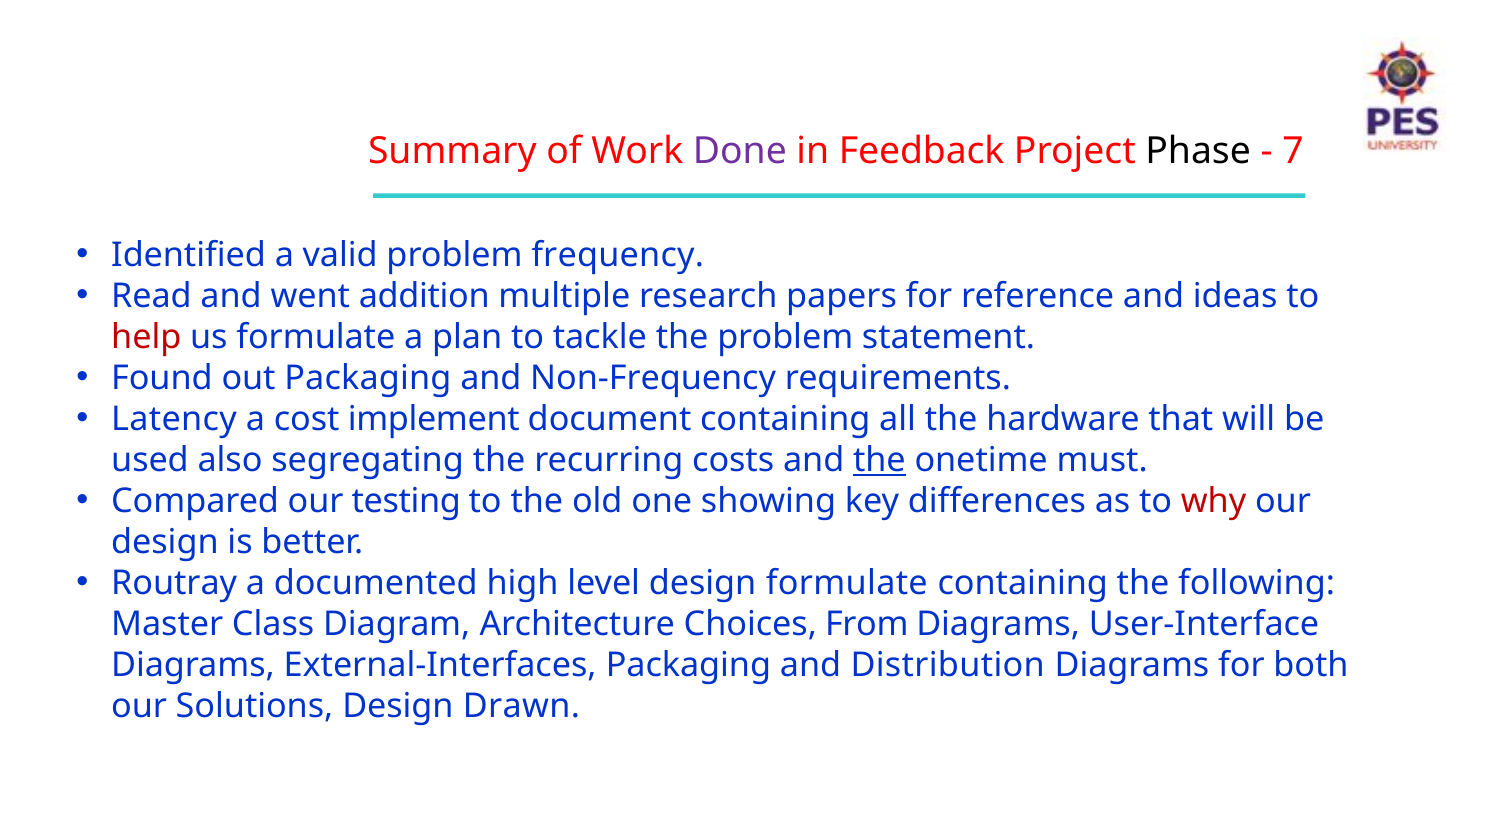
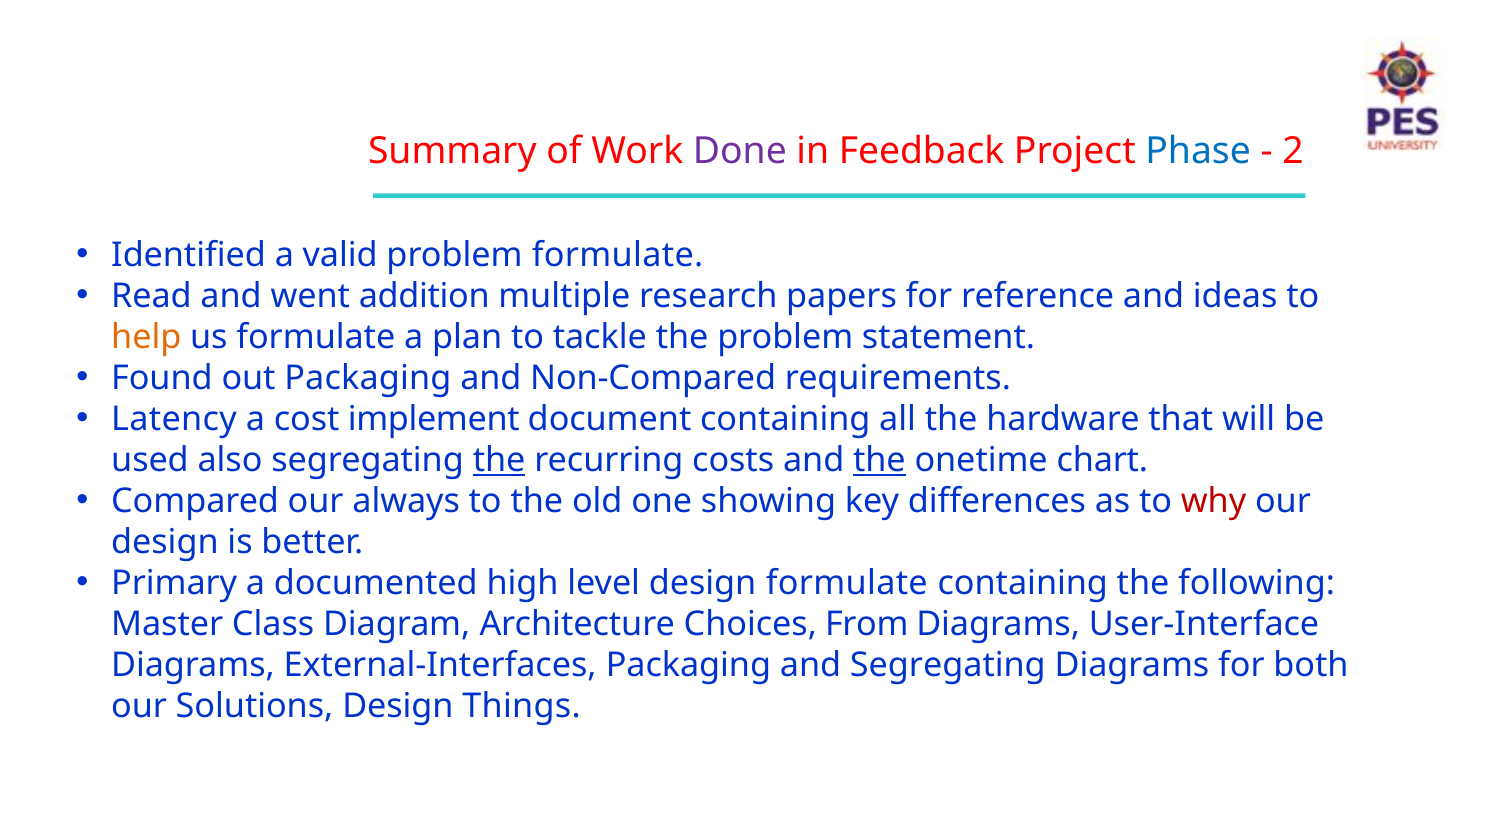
Phase colour: black -> blue
7: 7 -> 2
problem frequency: frequency -> formulate
help colour: red -> orange
Non-Frequency: Non-Frequency -> Non-Compared
the at (499, 461) underline: none -> present
must: must -> chart
testing: testing -> always
Routray: Routray -> Primary
and Distribution: Distribution -> Segregating
Drawn: Drawn -> Things
